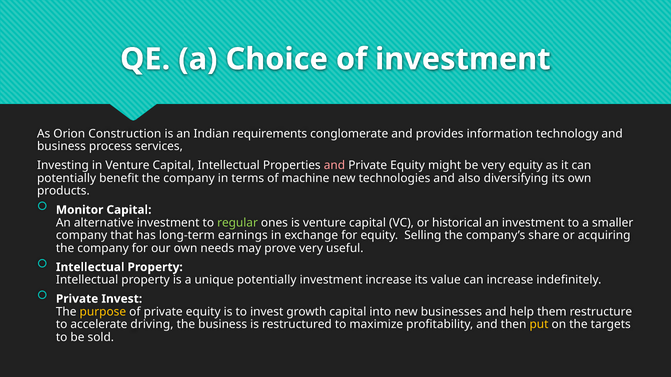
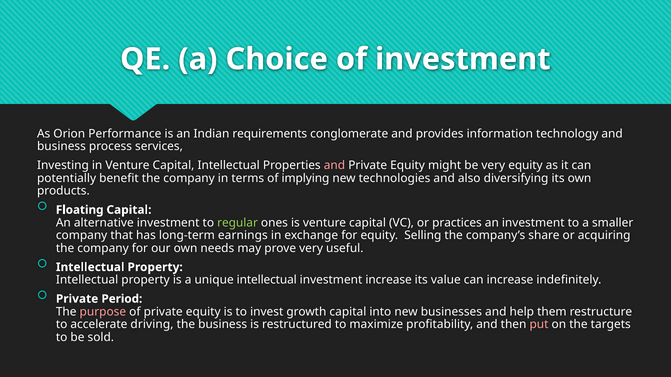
Construction: Construction -> Performance
machine: machine -> implying
Monitor: Monitor -> Floating
historical: historical -> practices
unique potentially: potentially -> intellectual
Private Invest: Invest -> Period
purpose colour: yellow -> pink
put colour: yellow -> pink
